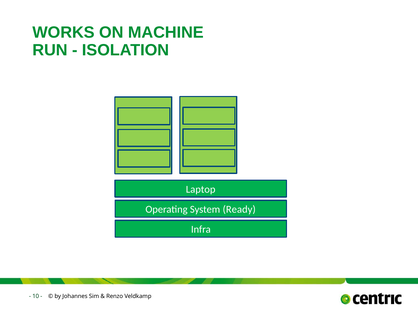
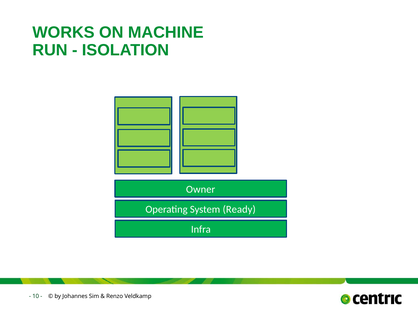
Laptop: Laptop -> Owner
